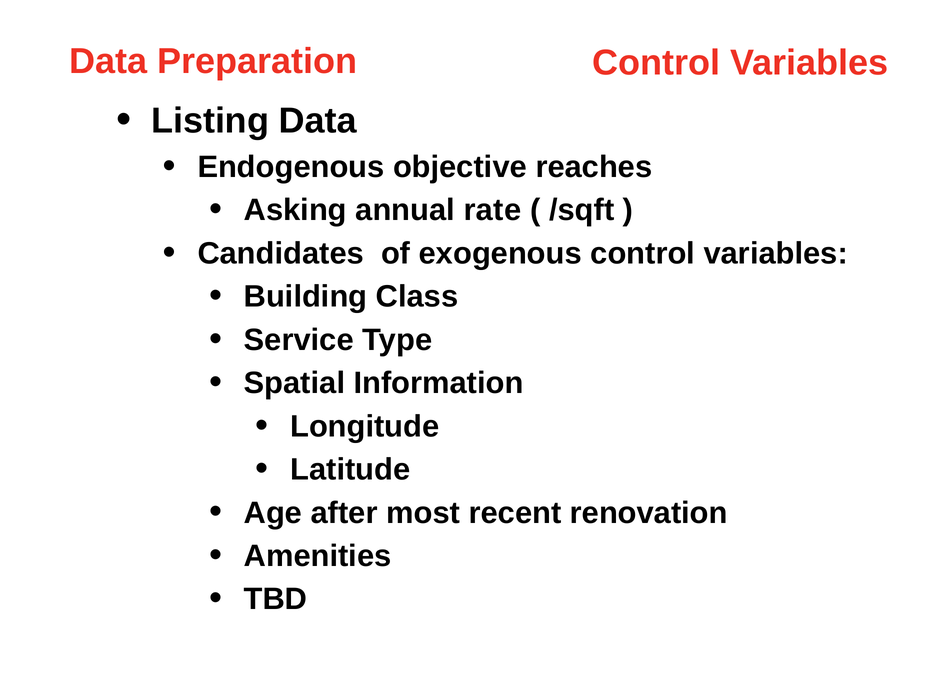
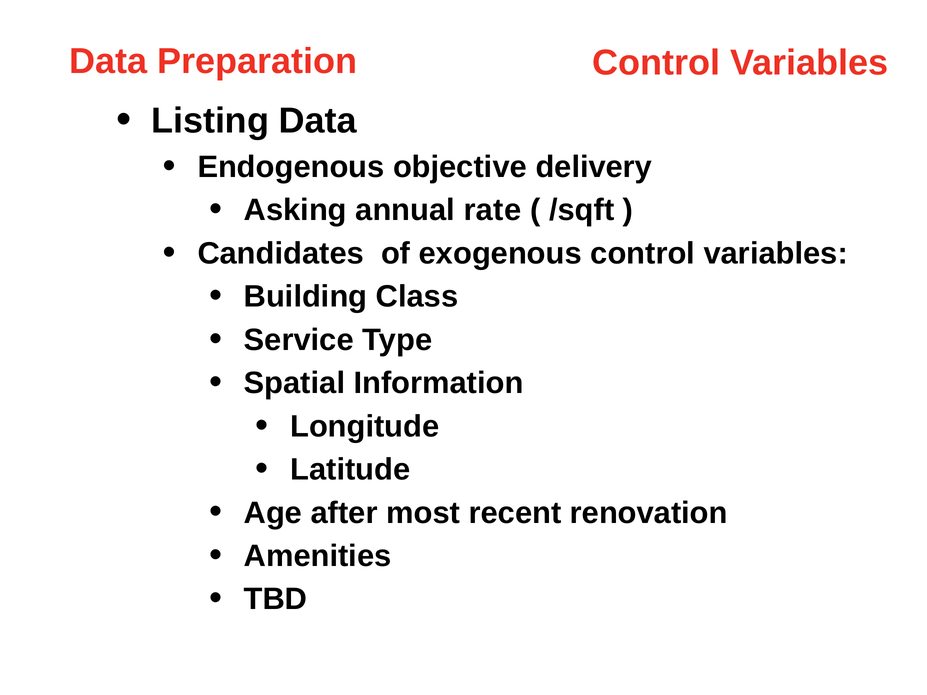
reaches: reaches -> delivery
